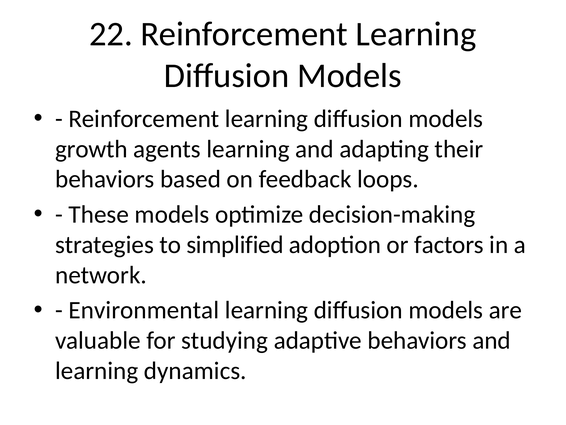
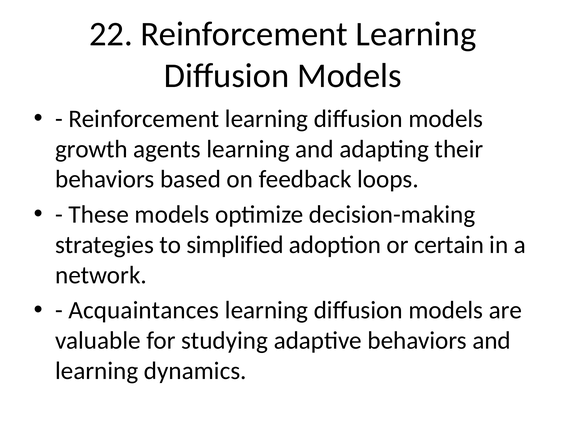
factors: factors -> certain
Environmental: Environmental -> Acquaintances
